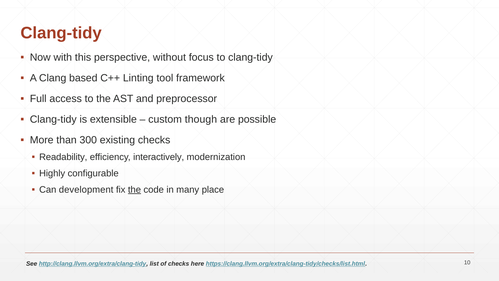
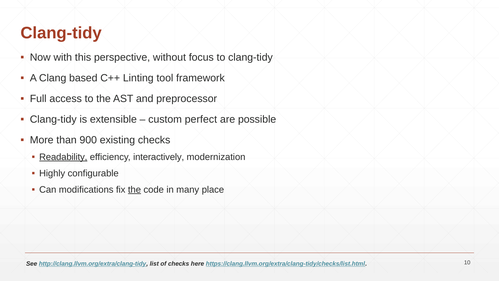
though: though -> perfect
300: 300 -> 900
Readability underline: none -> present
development: development -> modifications
